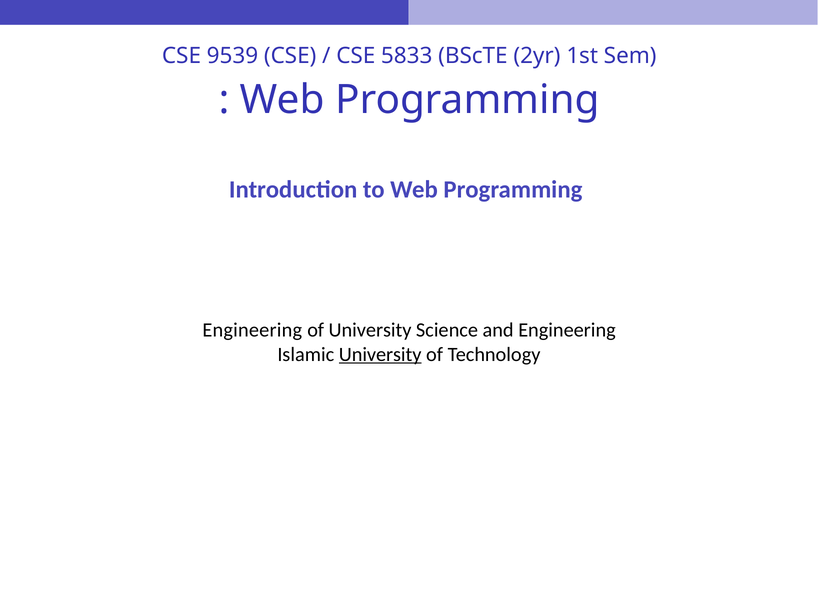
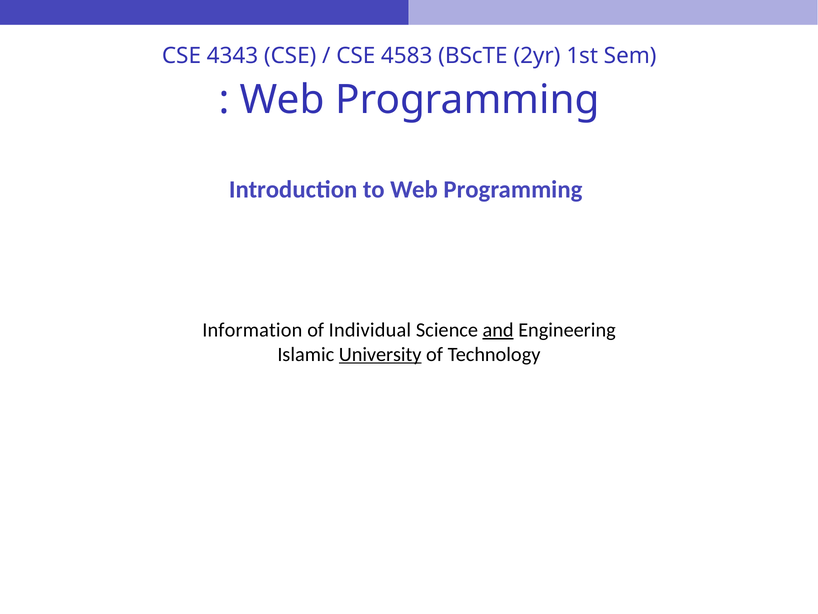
9539: 9539 -> 4343
5833: 5833 -> 4583
Engineering at (252, 330): Engineering -> Information
of University: University -> Individual
and underline: none -> present
